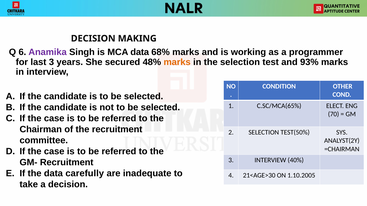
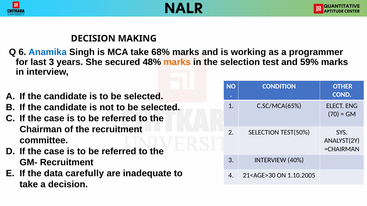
Anamika colour: purple -> blue
MCA data: data -> take
93%: 93% -> 59%
